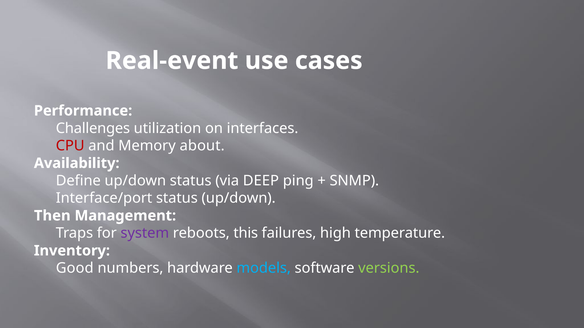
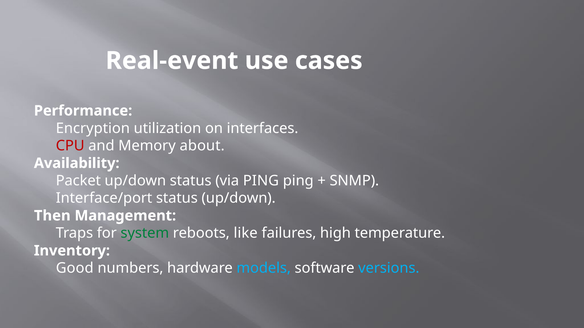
Challenges: Challenges -> Encryption
Define: Define -> Packet
via DEEP: DEEP -> PING
system colour: purple -> green
this: this -> like
versions colour: light green -> light blue
